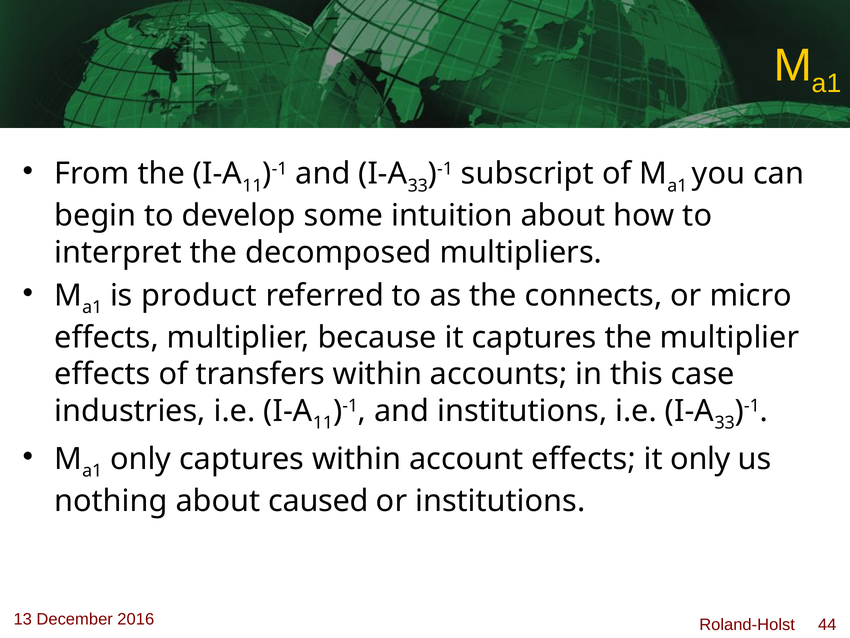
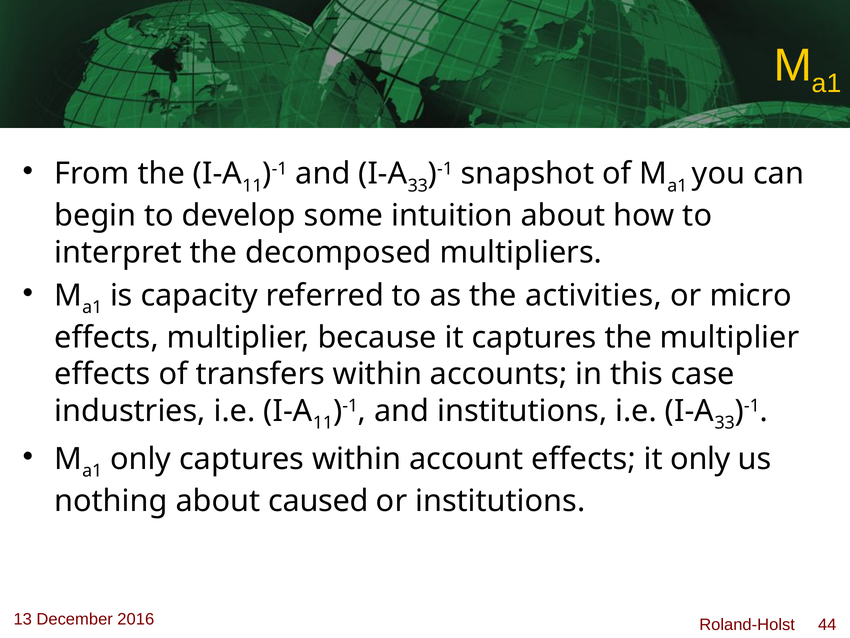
subscript: subscript -> snapshot
product: product -> capacity
connects: connects -> activities
